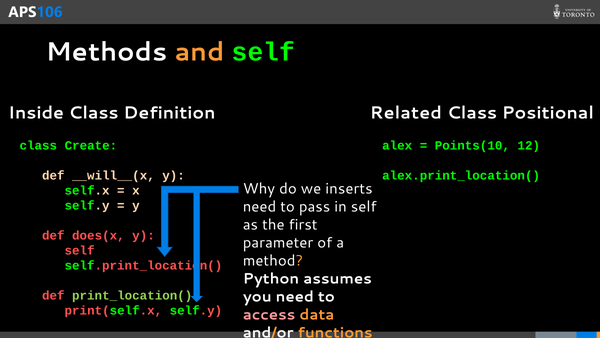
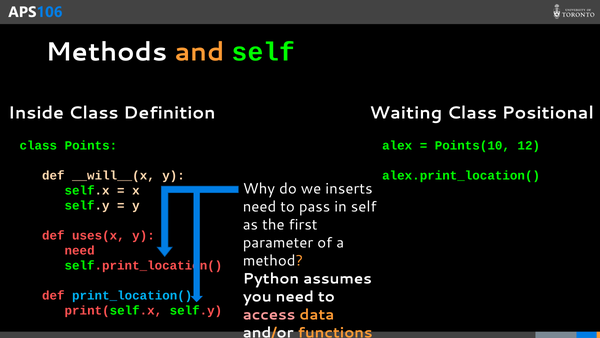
Related: Related -> Waiting
Create: Create -> Points
does(x: does(x -> uses(x
self at (80, 250): self -> need
print_location( colour: light green -> light blue
